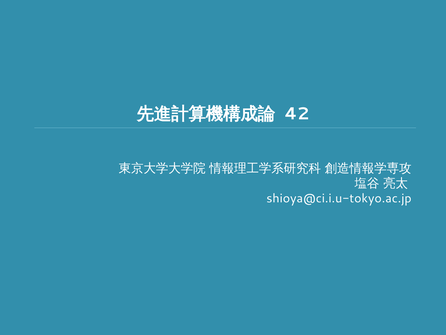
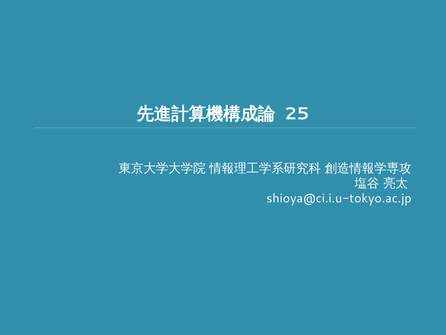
42: 42 -> 25
